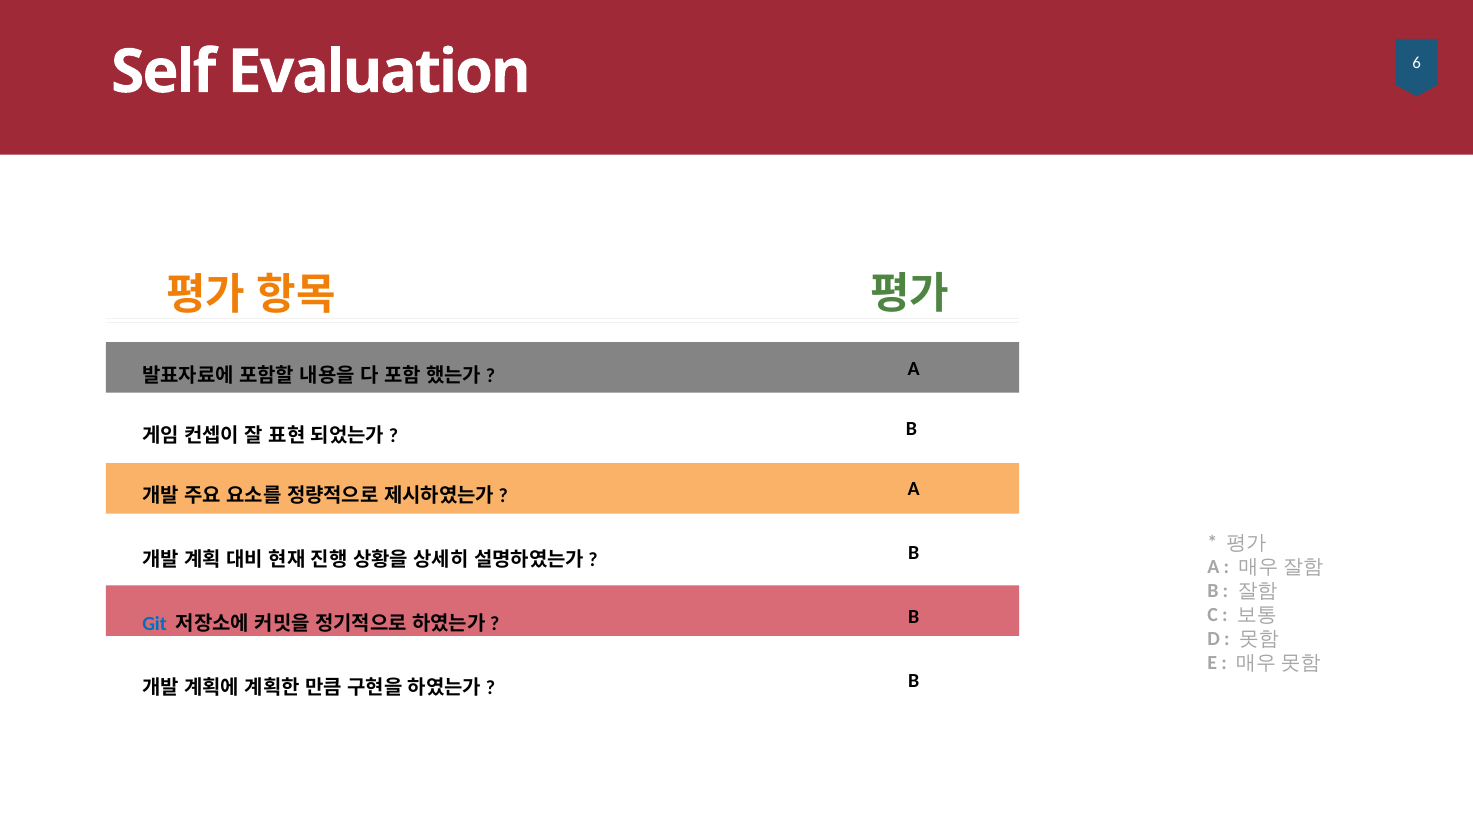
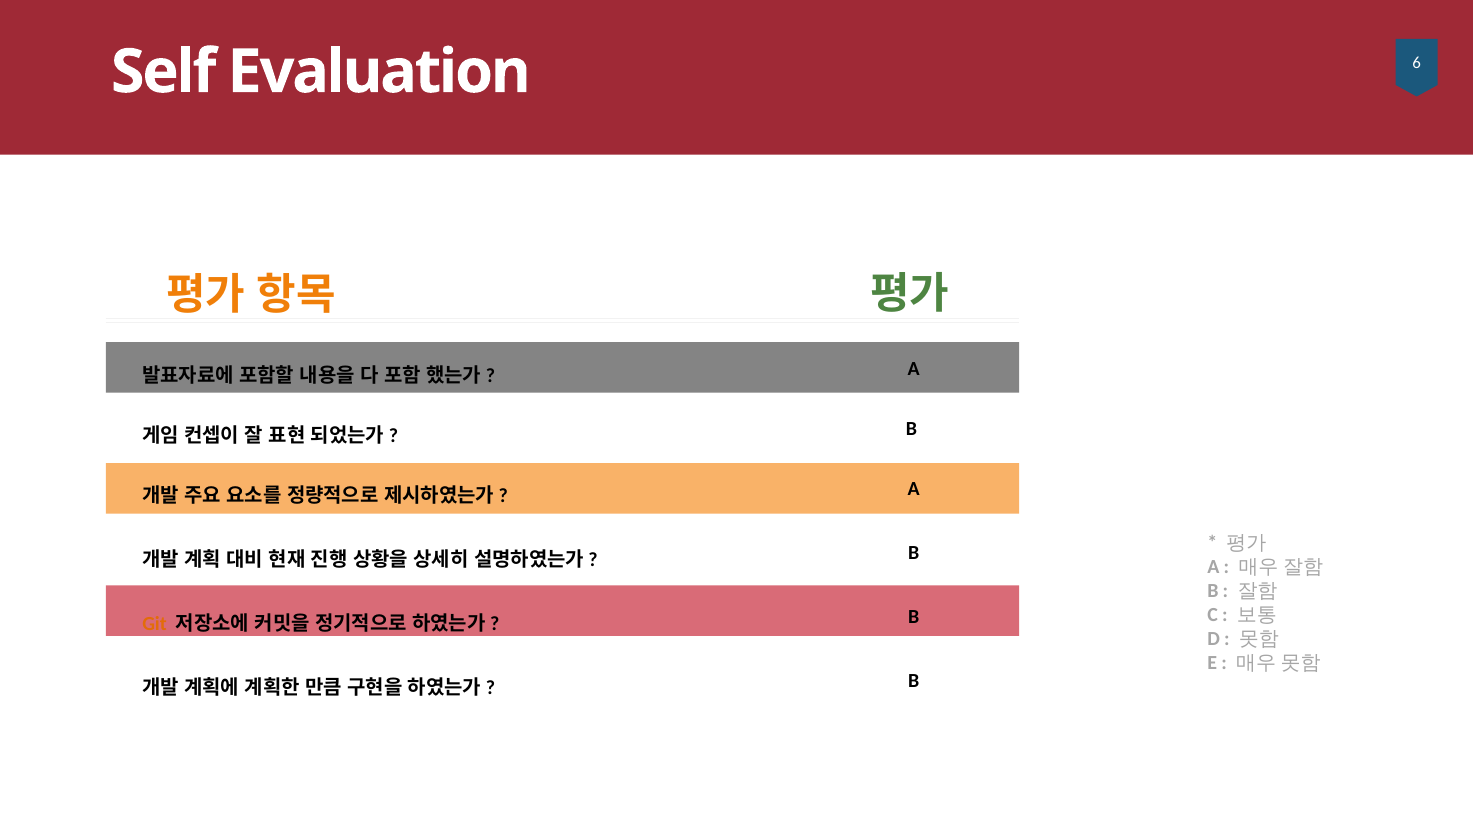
Git colour: blue -> orange
